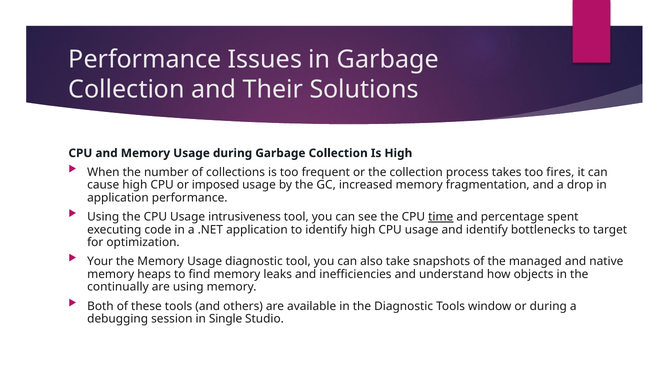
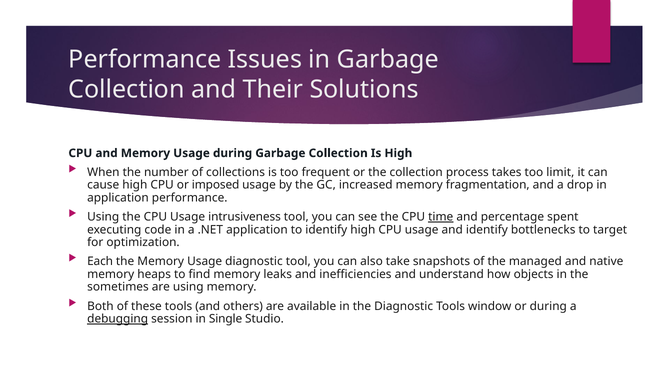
fires: fires -> limit
Your: Your -> Each
continually: continually -> sometimes
debugging underline: none -> present
